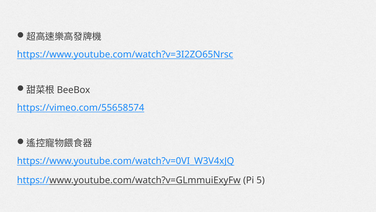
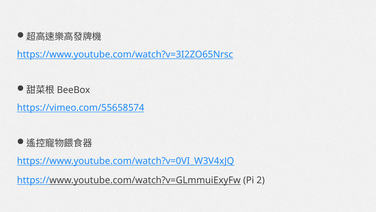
5: 5 -> 2
